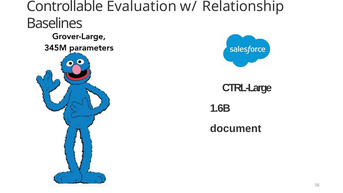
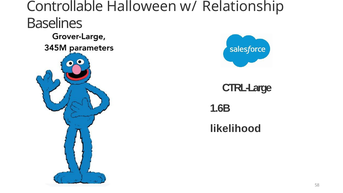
Evaluation: Evaluation -> Halloween
document: document -> likelihood
